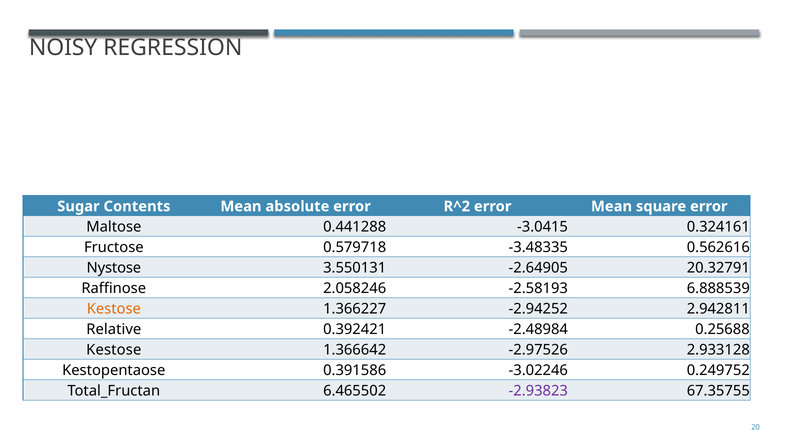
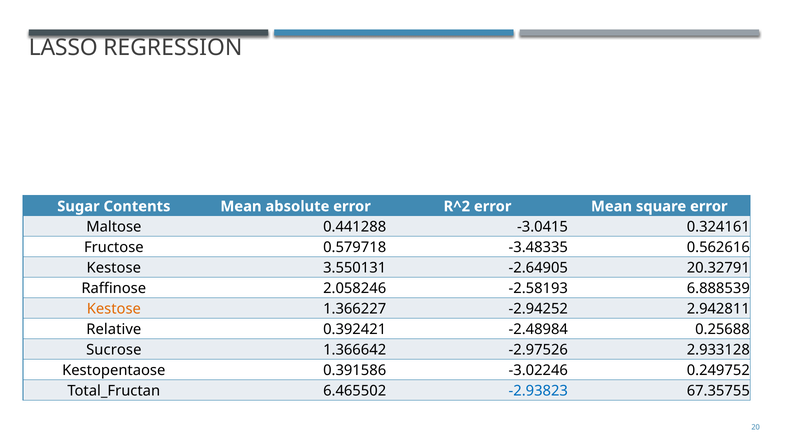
NOISY: NOISY -> LASSO
Nystose at (114, 268): Nystose -> Kestose
Kestose at (114, 350): Kestose -> Sucrose
-2.93823 colour: purple -> blue
